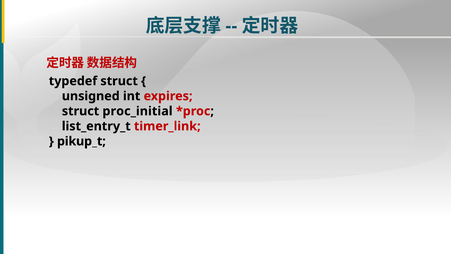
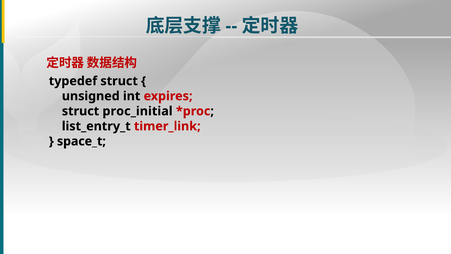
pikup_t: pikup_t -> space_t
